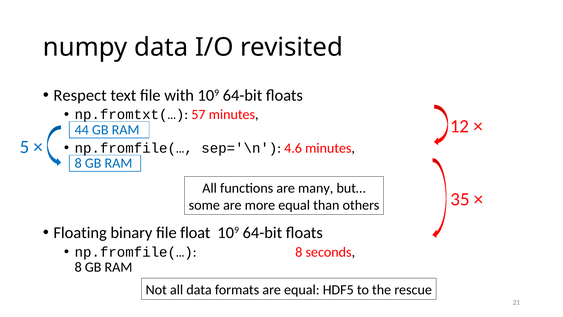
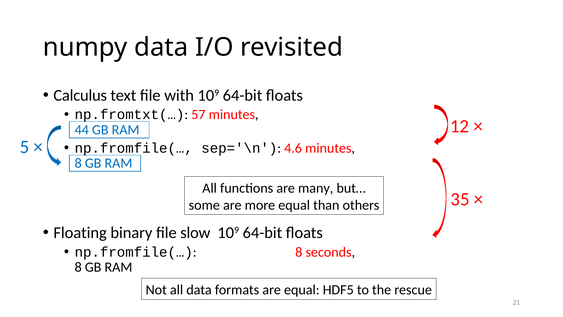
Respect: Respect -> Calculus
float: float -> slow
